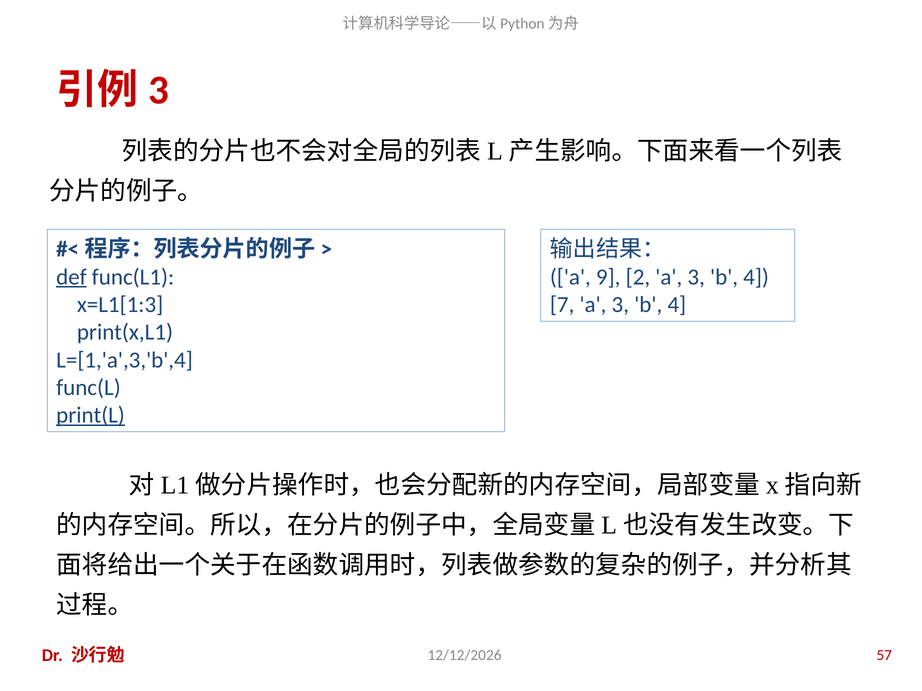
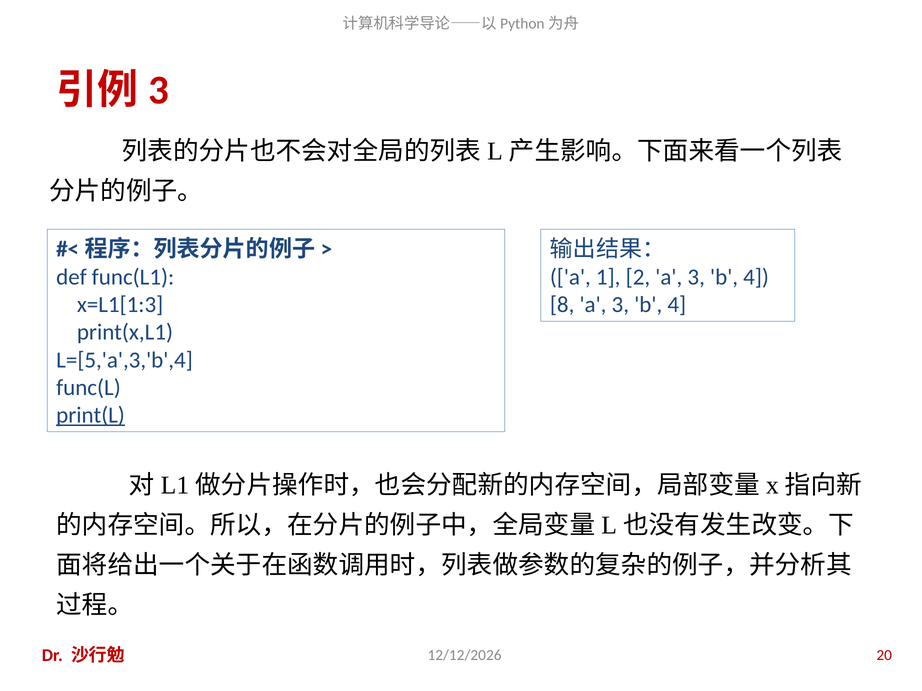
def underline: present -> none
9: 9 -> 1
7: 7 -> 8
L=[1,'a',3,'b',4: L=[1,'a',3,'b',4 -> L=[5,'a',3,'b',4
57: 57 -> 20
